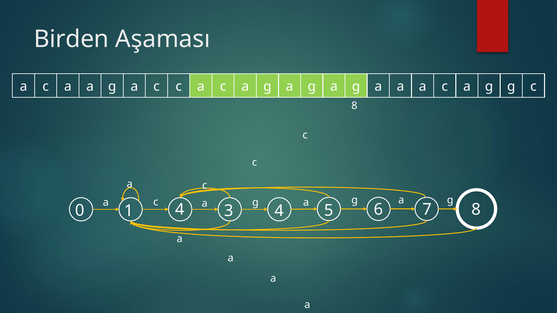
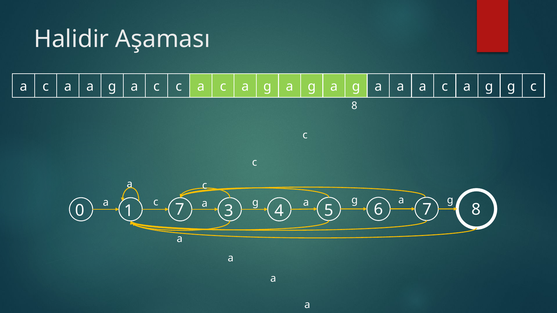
Birden: Birden -> Halidir
1 4: 4 -> 7
